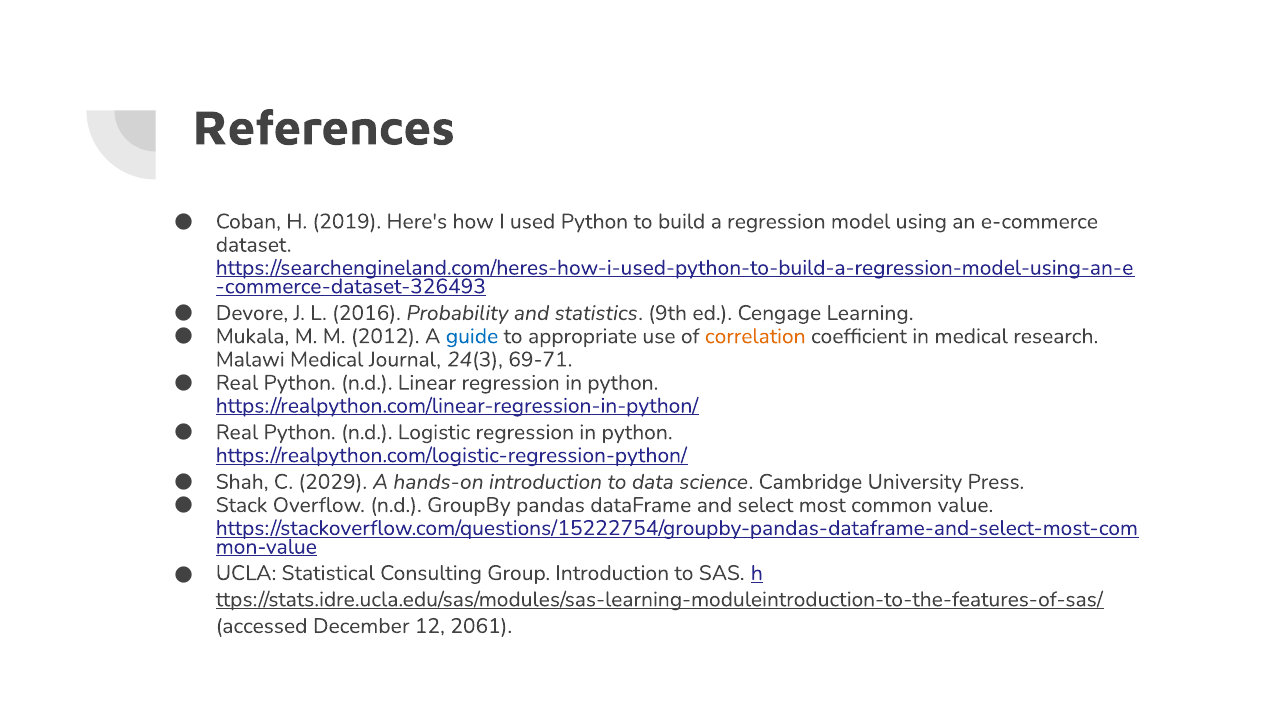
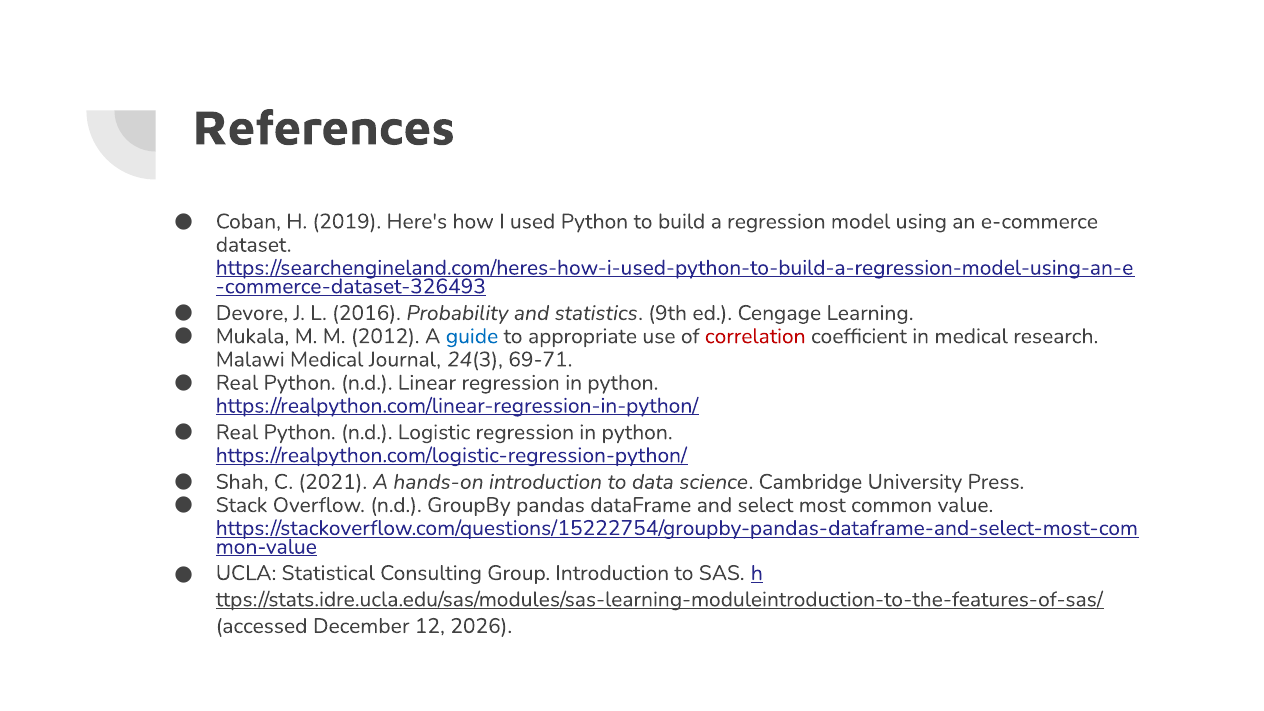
correlation colour: orange -> red
2029: 2029 -> 2021
2061: 2061 -> 2026
